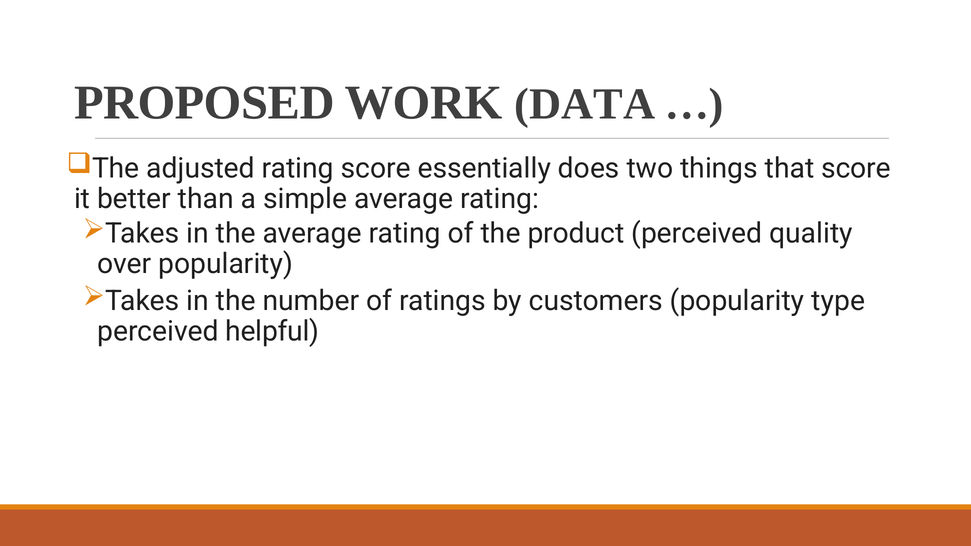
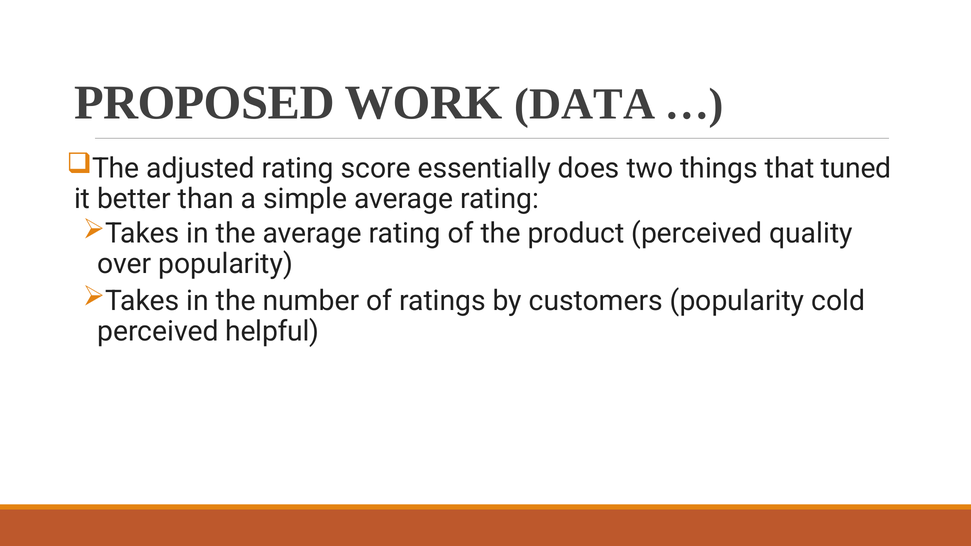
that score: score -> tuned
type: type -> cold
